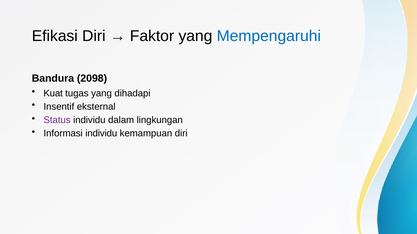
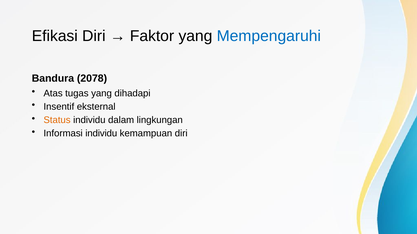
2098: 2098 -> 2078
Kuat: Kuat -> Atas
Status colour: purple -> orange
